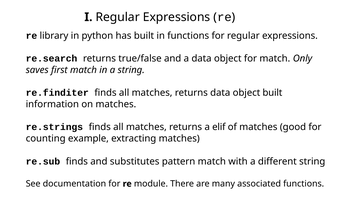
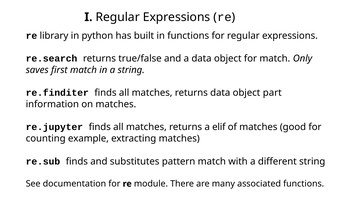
object built: built -> part
re.strings: re.strings -> re.jupyter
